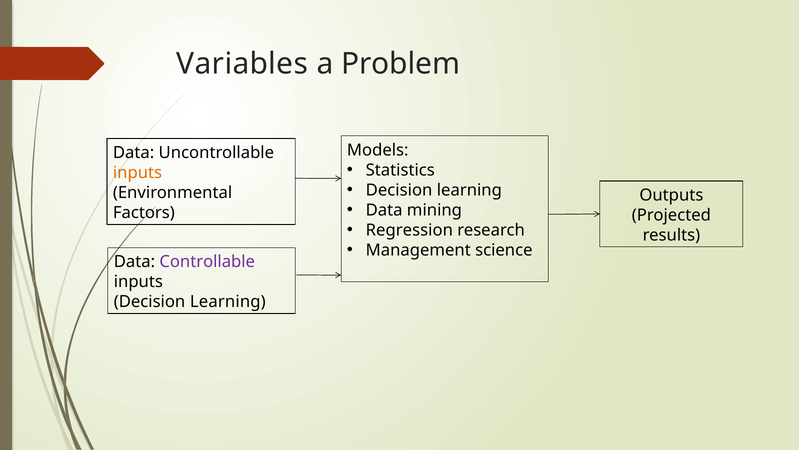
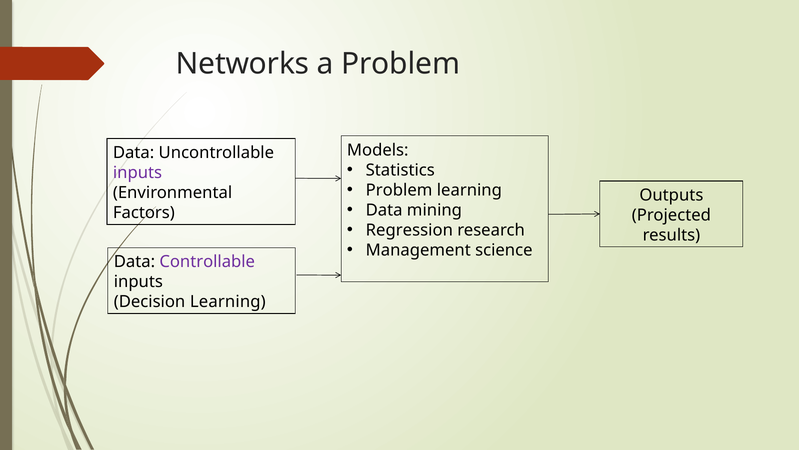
Variables: Variables -> Networks
inputs at (138, 172) colour: orange -> purple
Decision at (399, 190): Decision -> Problem
